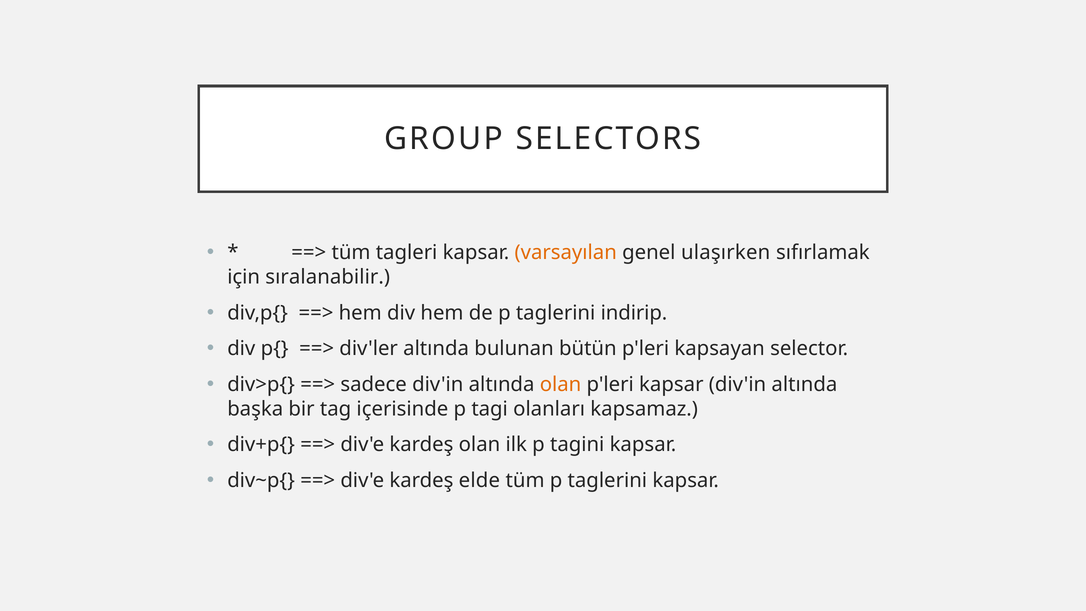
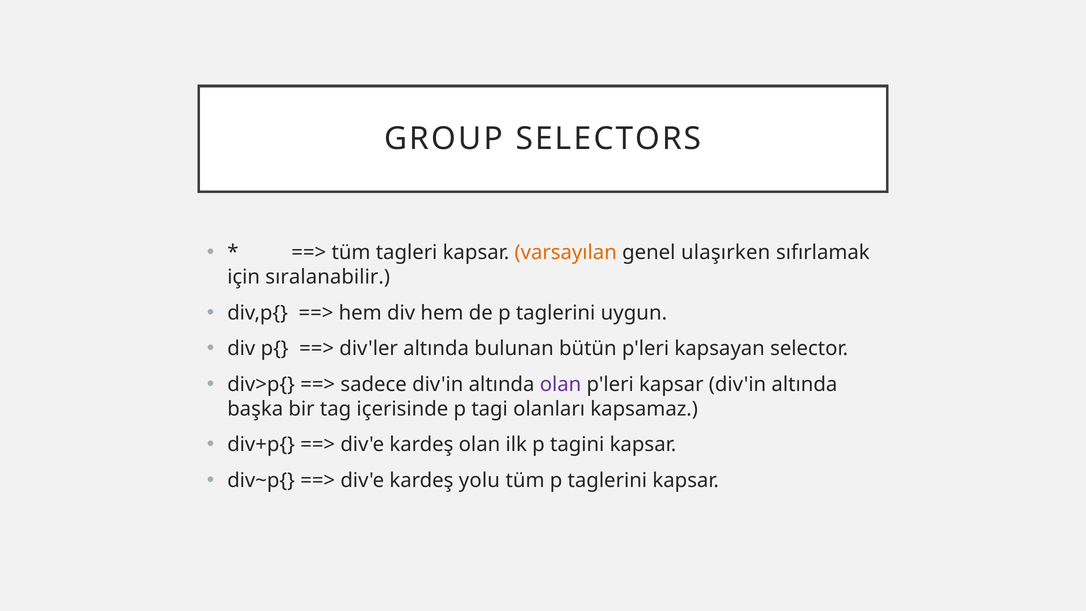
indirip: indirip -> uygun
olan at (561, 384) colour: orange -> purple
elde: elde -> yolu
